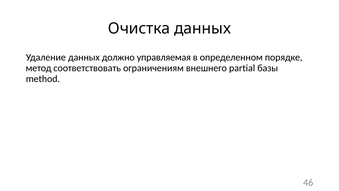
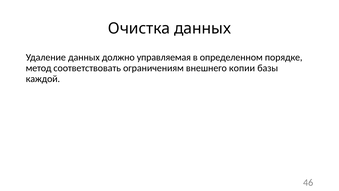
partial: partial -> копии
method: method -> каждой
